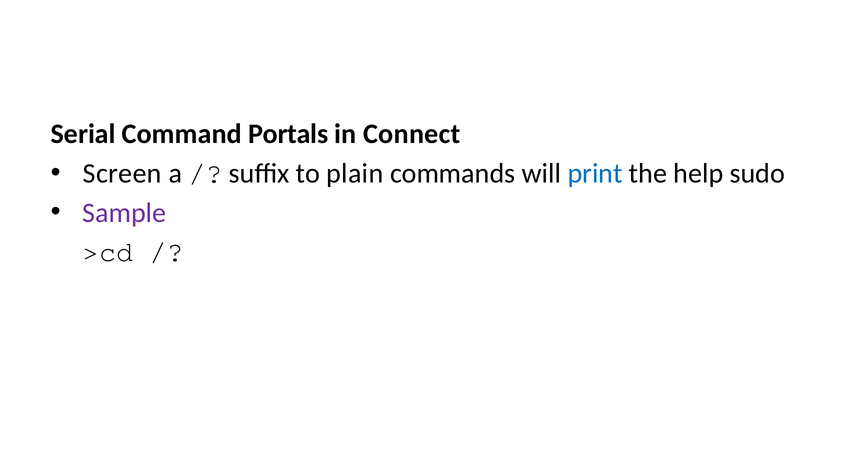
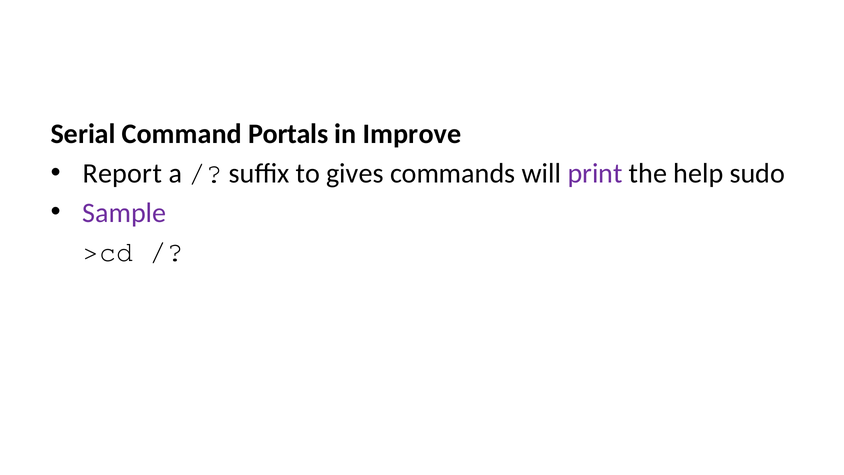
Connect: Connect -> Improve
Screen: Screen -> Report
plain: plain -> gives
print colour: blue -> purple
